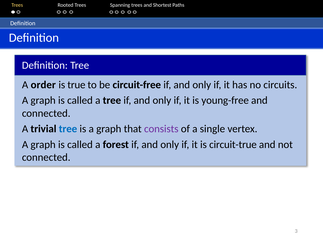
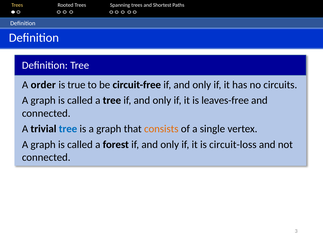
young-free: young-free -> leaves-free
consists colour: purple -> orange
circuit-true: circuit-true -> circuit-loss
